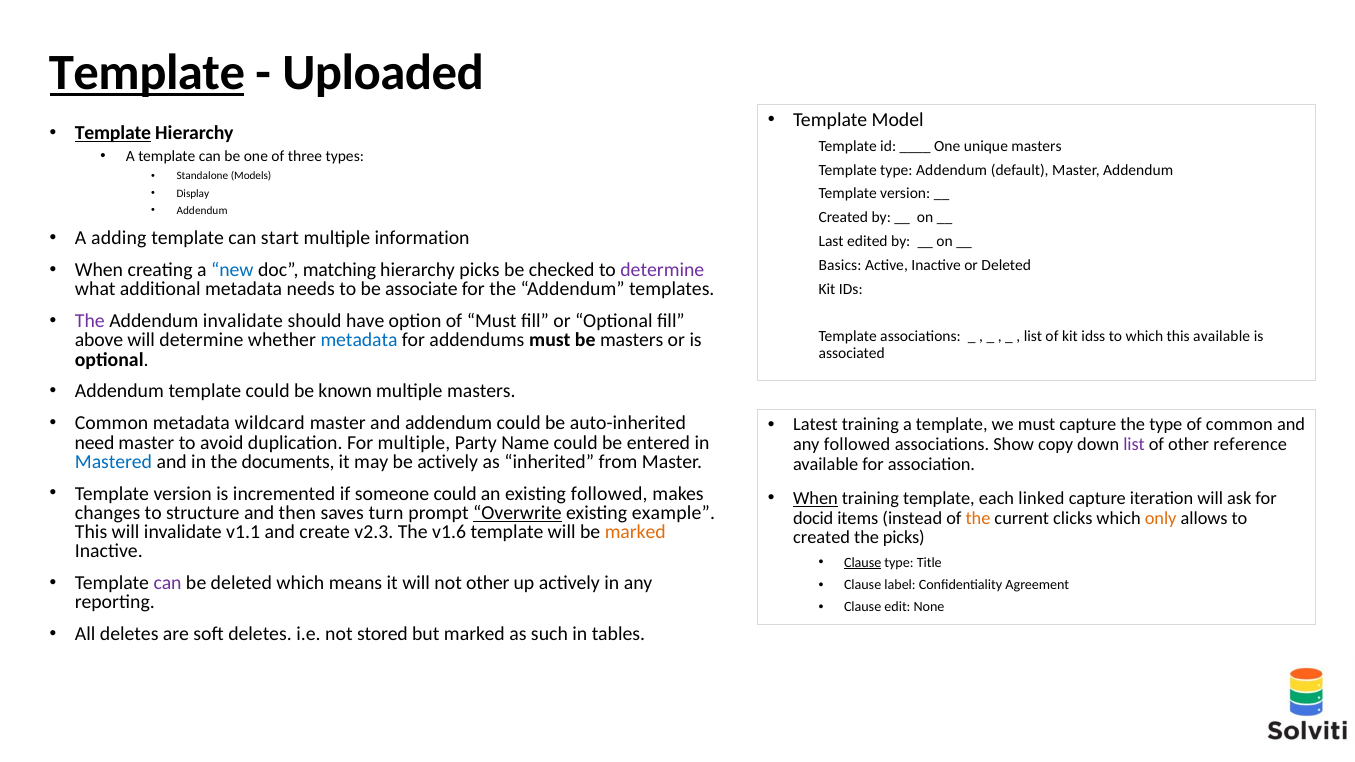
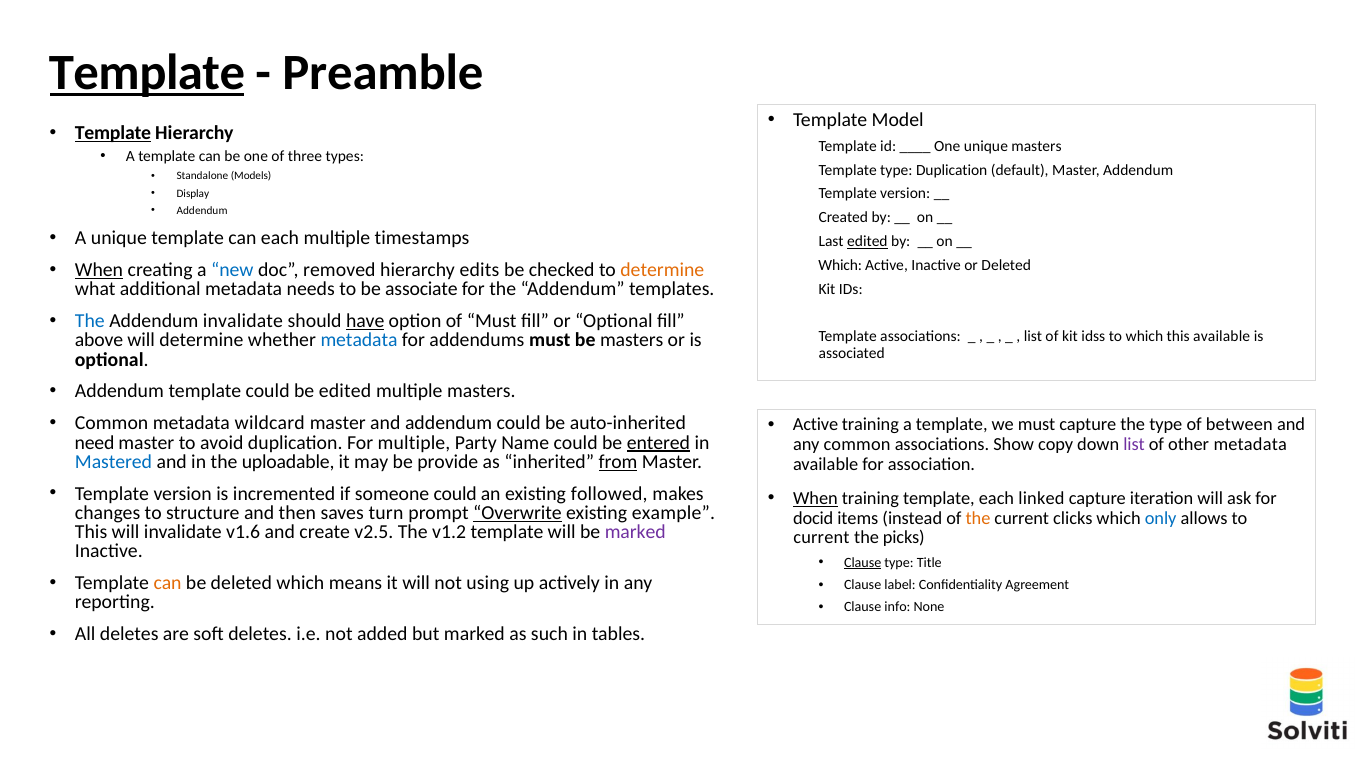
Uploaded: Uploaded -> Preamble
type Addendum: Addendum -> Duplication
A adding: adding -> unique
can start: start -> each
information: information -> timestamps
edited at (867, 242) underline: none -> present
Basics at (840, 265): Basics -> Which
When at (99, 270) underline: none -> present
matching: matching -> removed
hierarchy picks: picks -> edits
determine at (662, 270) colour: purple -> orange
The at (90, 321) colour: purple -> blue
have underline: none -> present
be known: known -> edited
Latest at (816, 425): Latest -> Active
of common: common -> between
entered underline: none -> present
any followed: followed -> common
other reference: reference -> metadata
documents: documents -> uploadable
be actively: actively -> provide
from underline: none -> present
only colour: orange -> blue
v1.1: v1.1 -> v1.6
v2.3: v2.3 -> v2.5
v1.6: v1.6 -> v1.2
marked at (635, 532) colour: orange -> purple
created at (822, 538): created -> current
can at (168, 583) colour: purple -> orange
not other: other -> using
edit: edit -> info
stored: stored -> added
